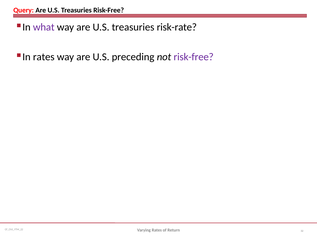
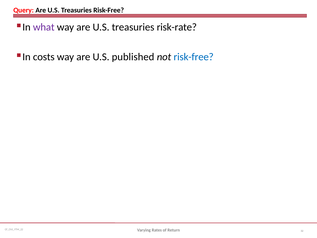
rates at (44, 57): rates -> costs
preceding: preceding -> published
risk-free at (194, 57) colour: purple -> blue
